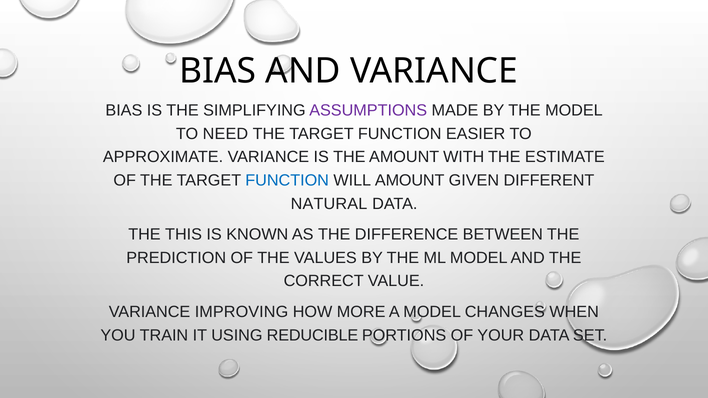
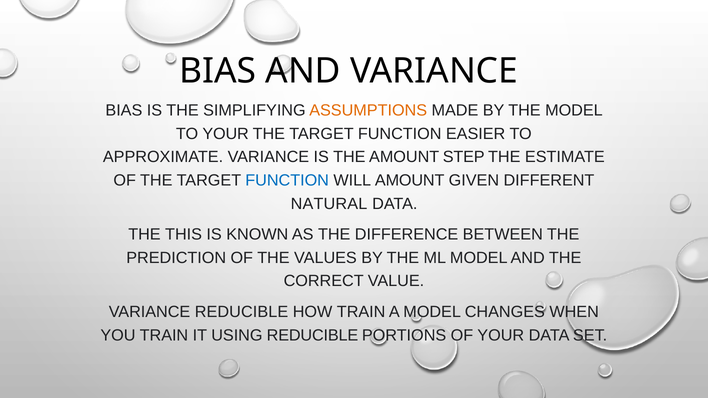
ASSUMPTIONS colour: purple -> orange
TO NEED: NEED -> YOUR
WITH: WITH -> STEP
VARIANCE IMPROVING: IMPROVING -> REDUCIBLE
HOW MORE: MORE -> TRAIN
